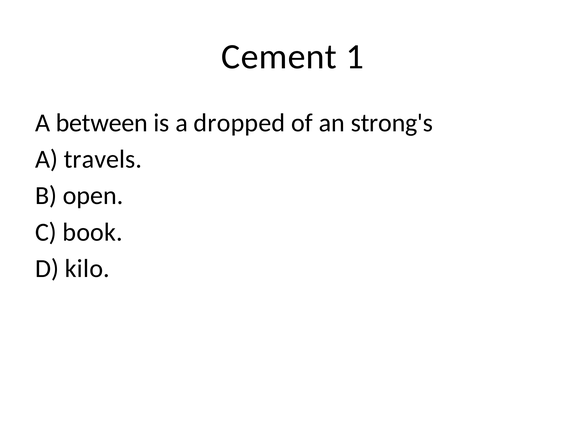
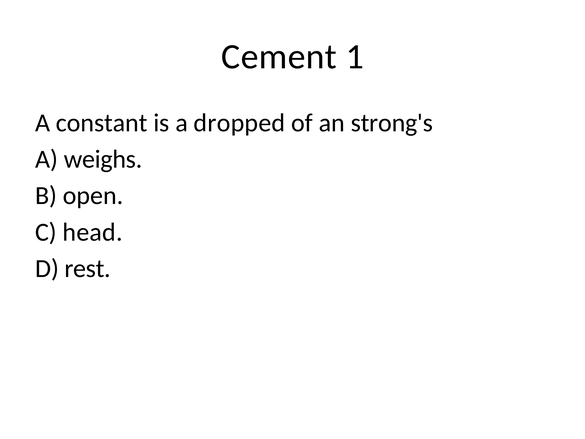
between: between -> constant
travels: travels -> weighs
book: book -> head
kilo: kilo -> rest
